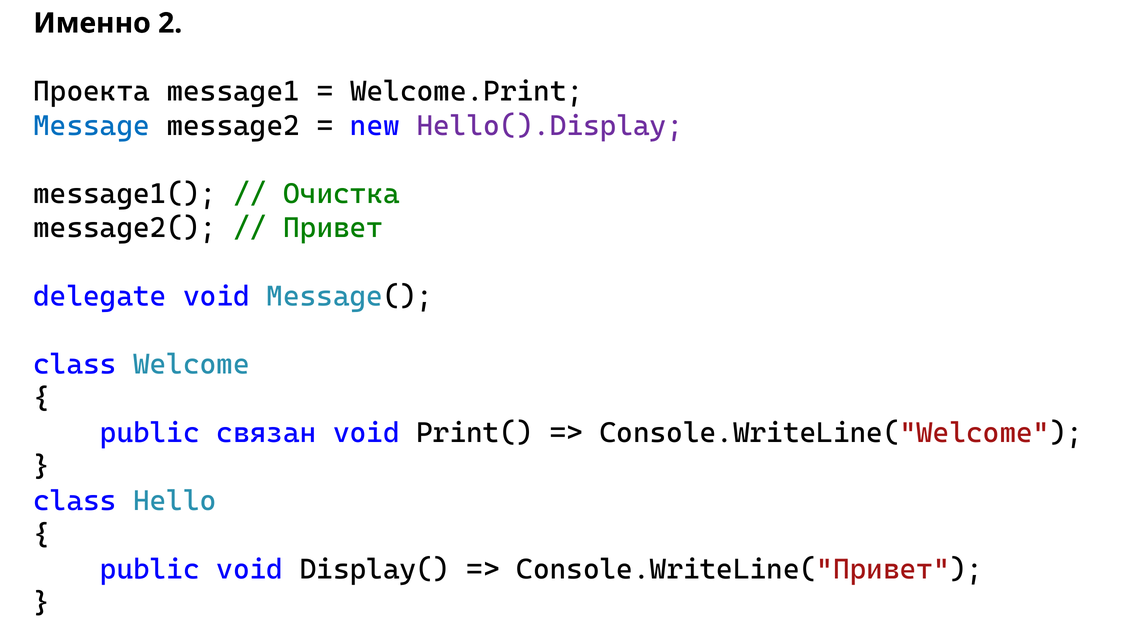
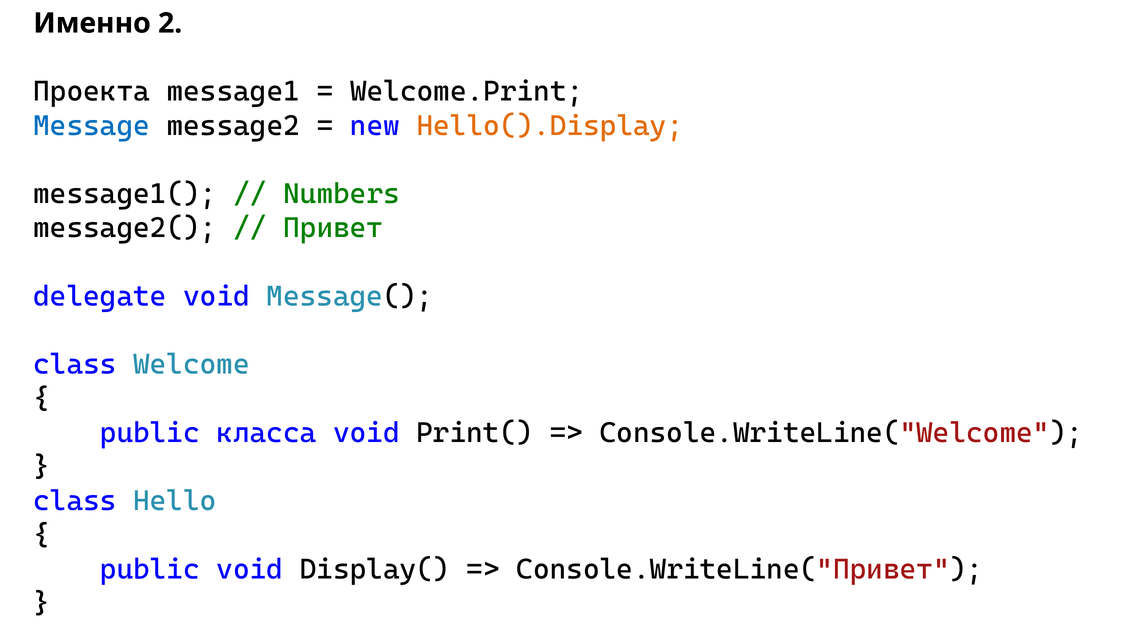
Hello().Display colour: purple -> orange
Очистка: Очистка -> Numbers
связан: связан -> класса
